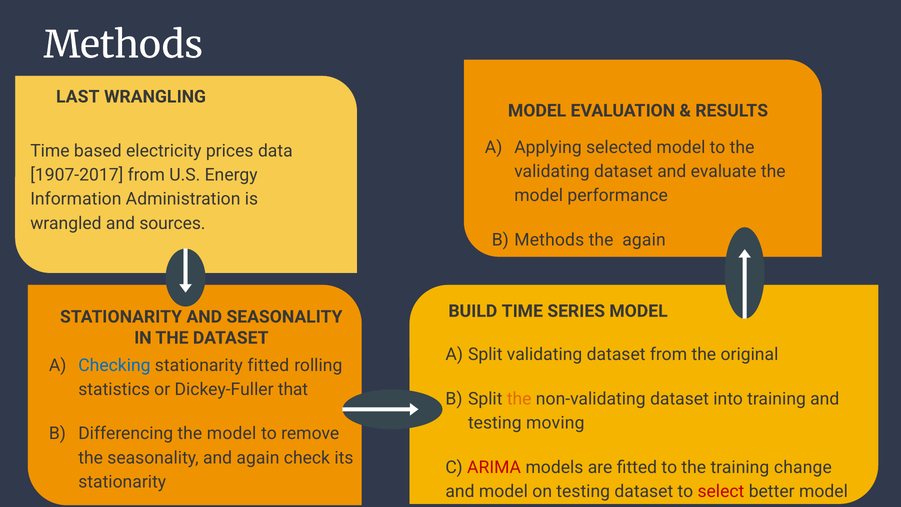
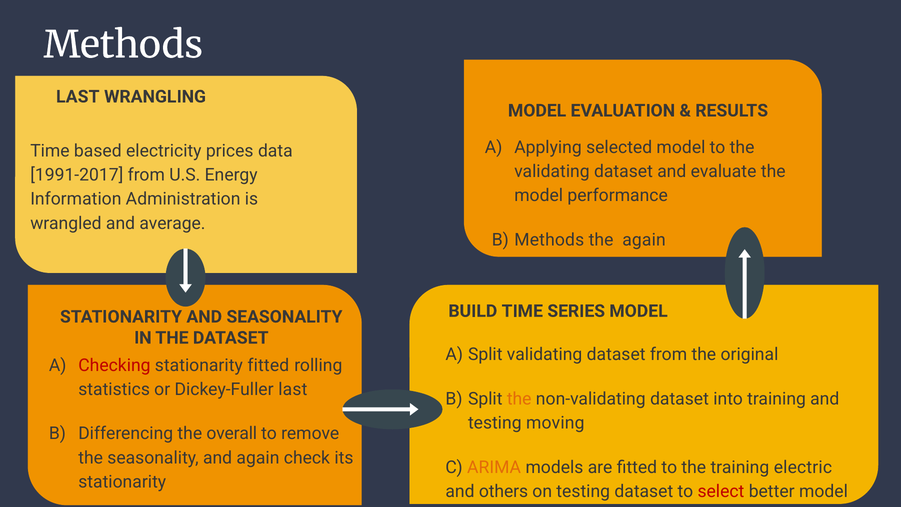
1907-2017: 1907-2017 -> 1991-2017
sources: sources -> average
Checking colour: blue -> red
Dickey-Fuller that: that -> last
Differencing the model: model -> overall
ARIMA colour: red -> orange
change: change -> electric
and model: model -> others
